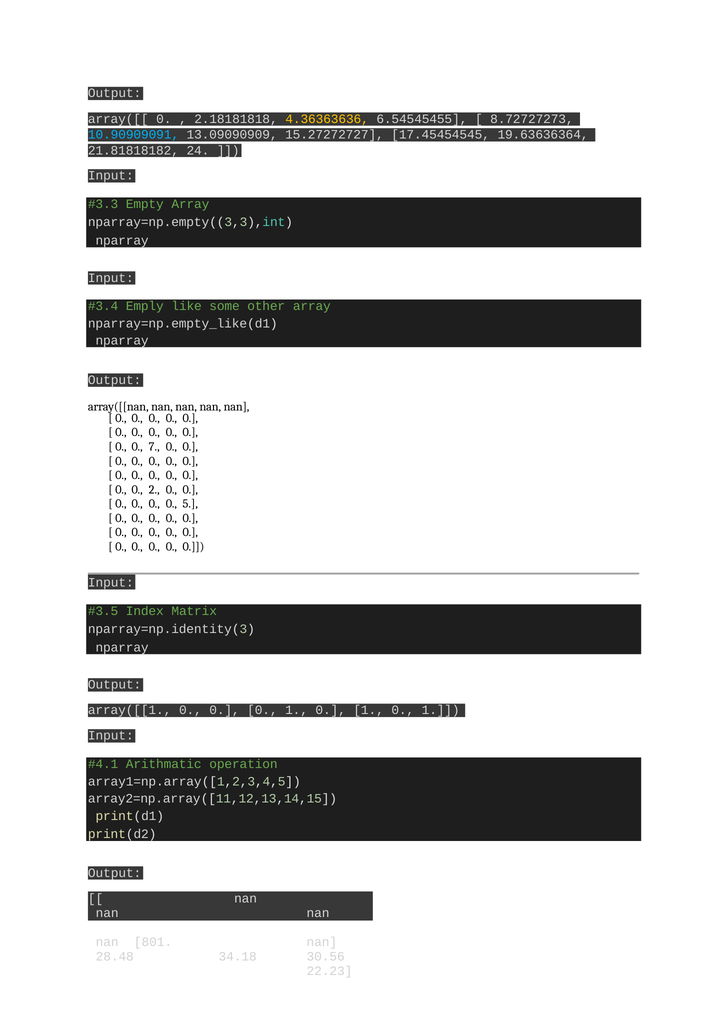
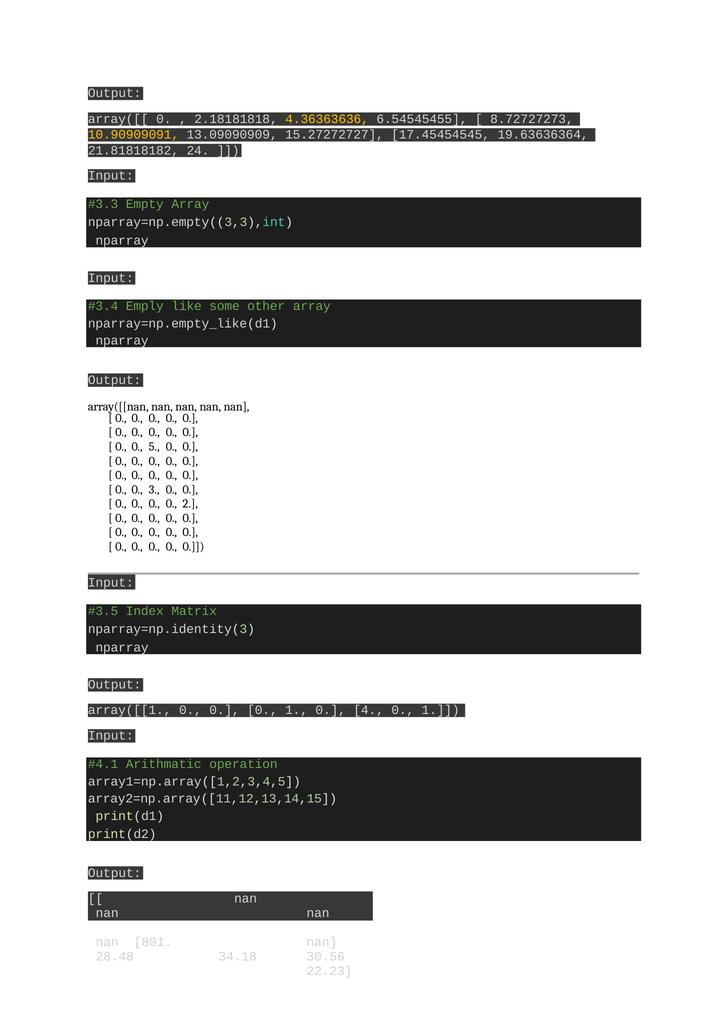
10.90909091 colour: light blue -> yellow
7: 7 -> 5
2: 2 -> 3
5: 5 -> 2
1 at (369, 710): 1 -> 4
